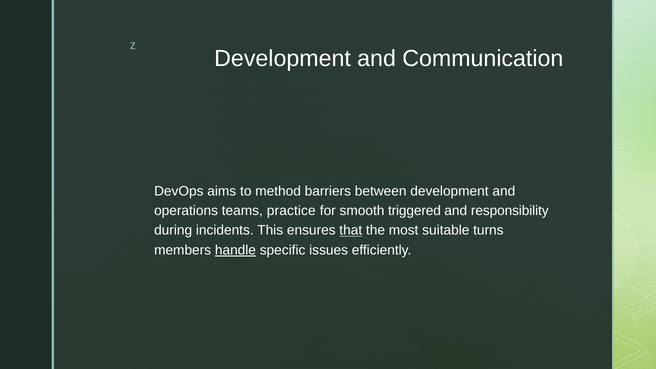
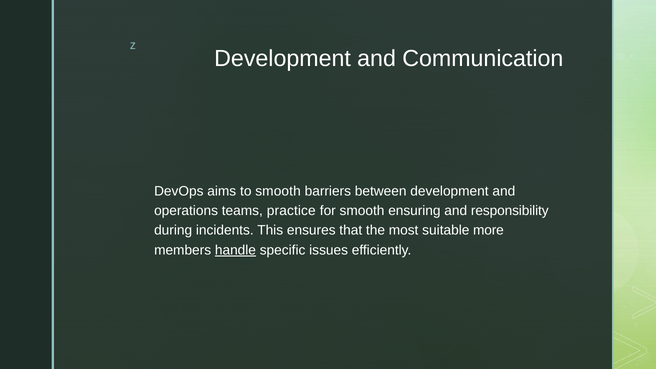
to method: method -> smooth
triggered: triggered -> ensuring
that underline: present -> none
turns: turns -> more
